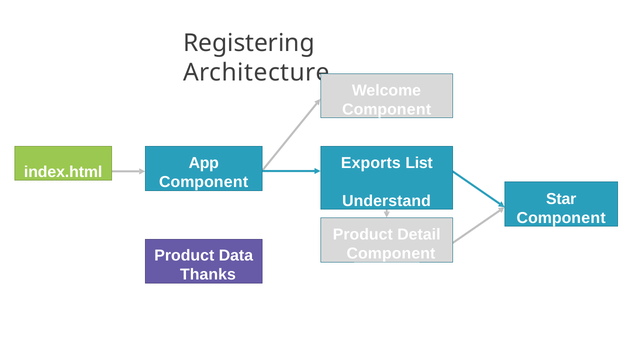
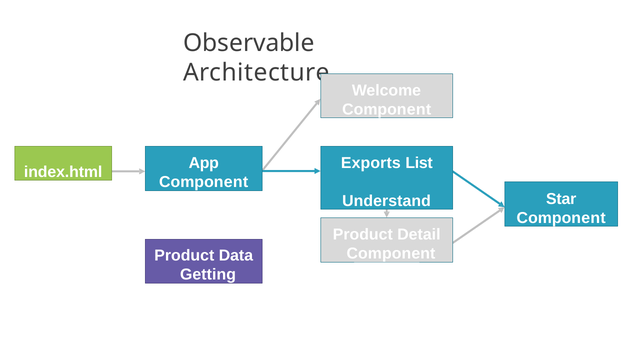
Registering: Registering -> Observable
Thanks: Thanks -> Getting
